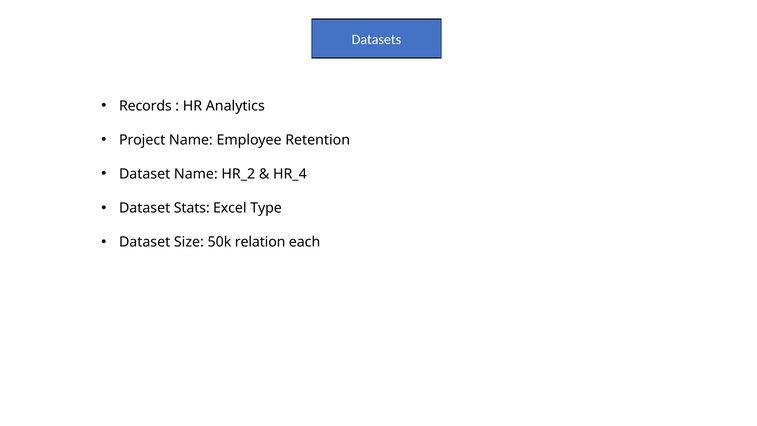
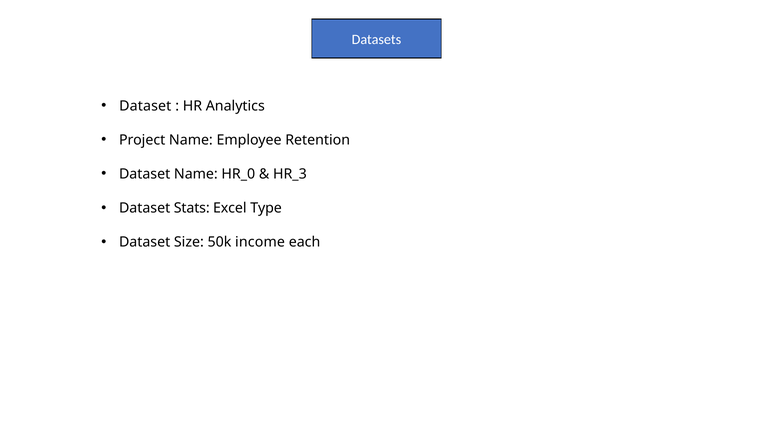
Records at (145, 106): Records -> Dataset
HR_2: HR_2 -> HR_0
HR_4: HR_4 -> HR_3
relation: relation -> income
